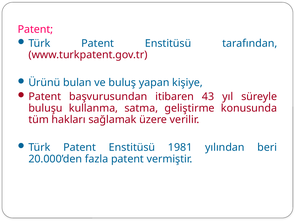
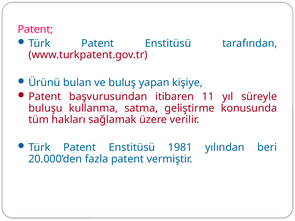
43: 43 -> 11
